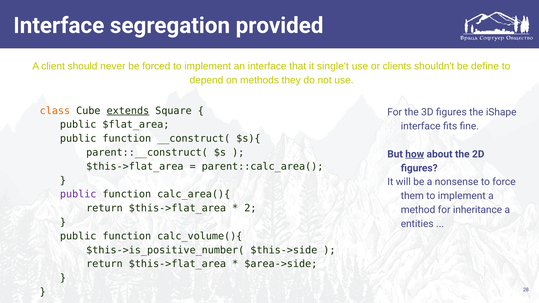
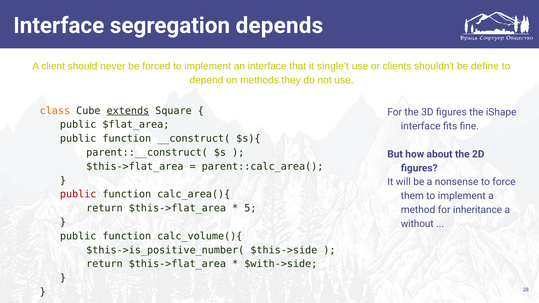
provided: provided -> depends
how underline: present -> none
public at (78, 194) colour: purple -> red
2: 2 -> 5
entities: entities -> without
$area->side: $area->side -> $with->side
